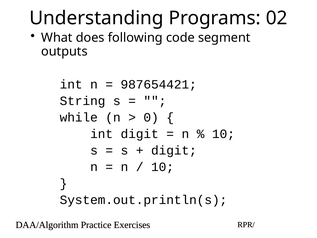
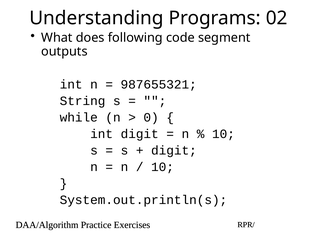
987654421: 987654421 -> 987655321
